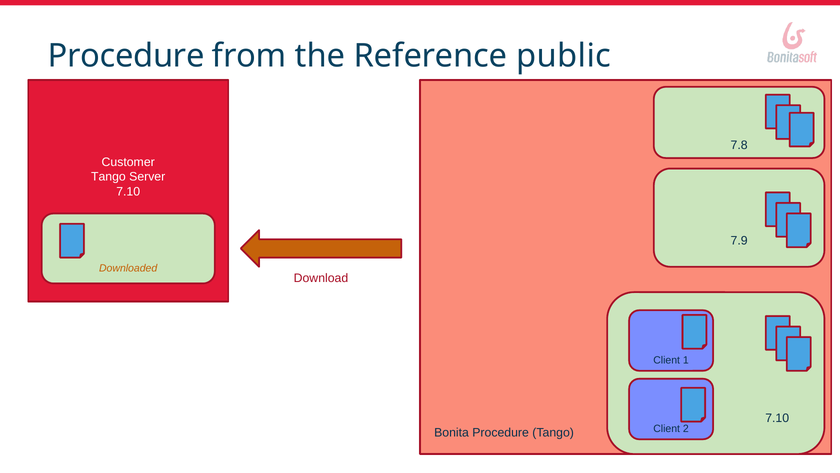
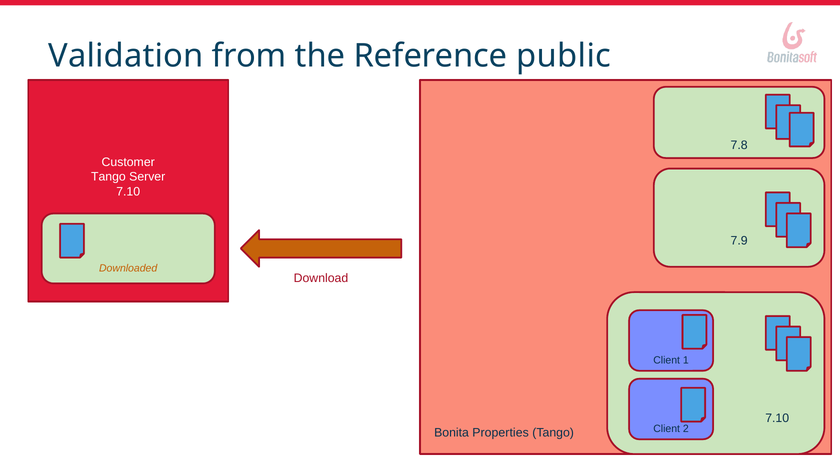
Procedure at (126, 56): Procedure -> Validation
Bonita Procedure: Procedure -> Properties
